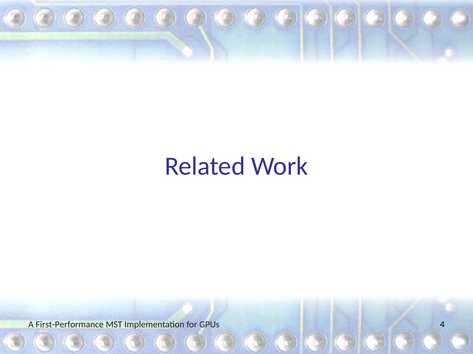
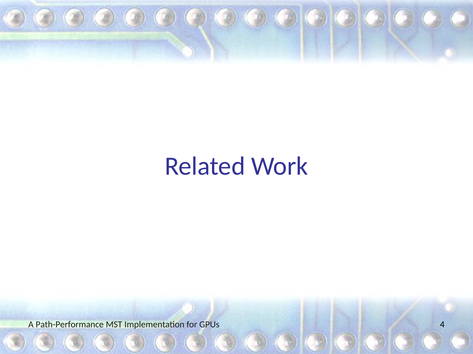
First-Performance: First-Performance -> Path-Performance
